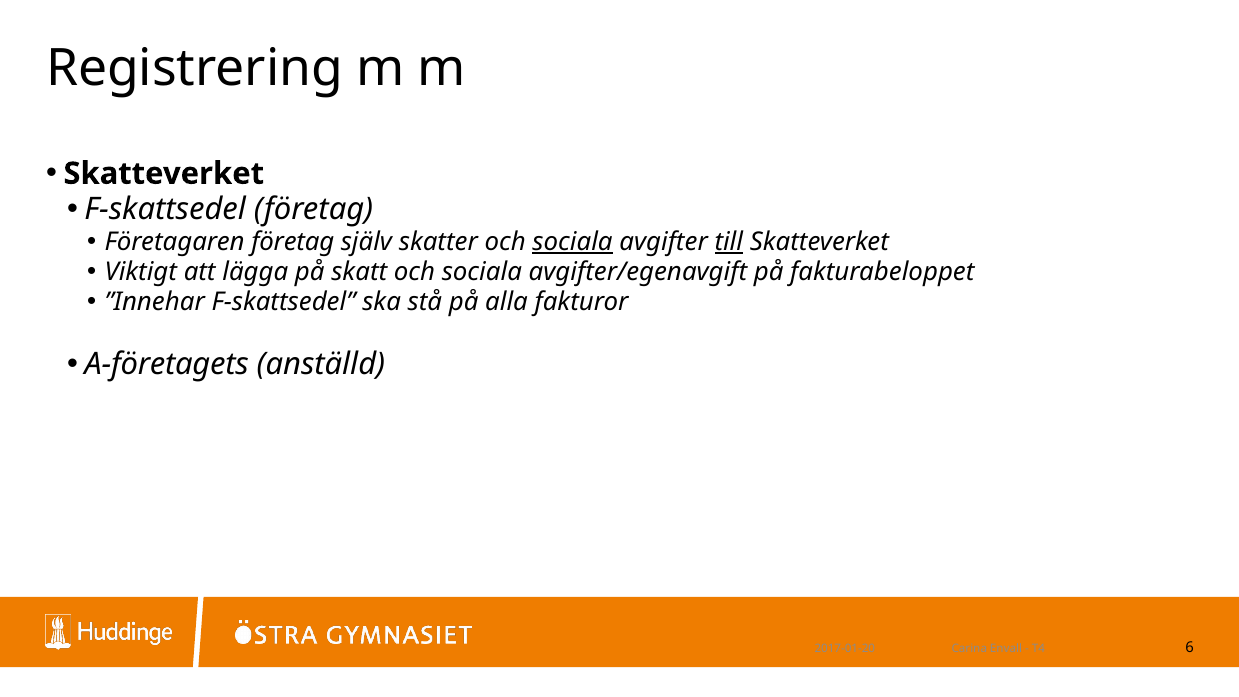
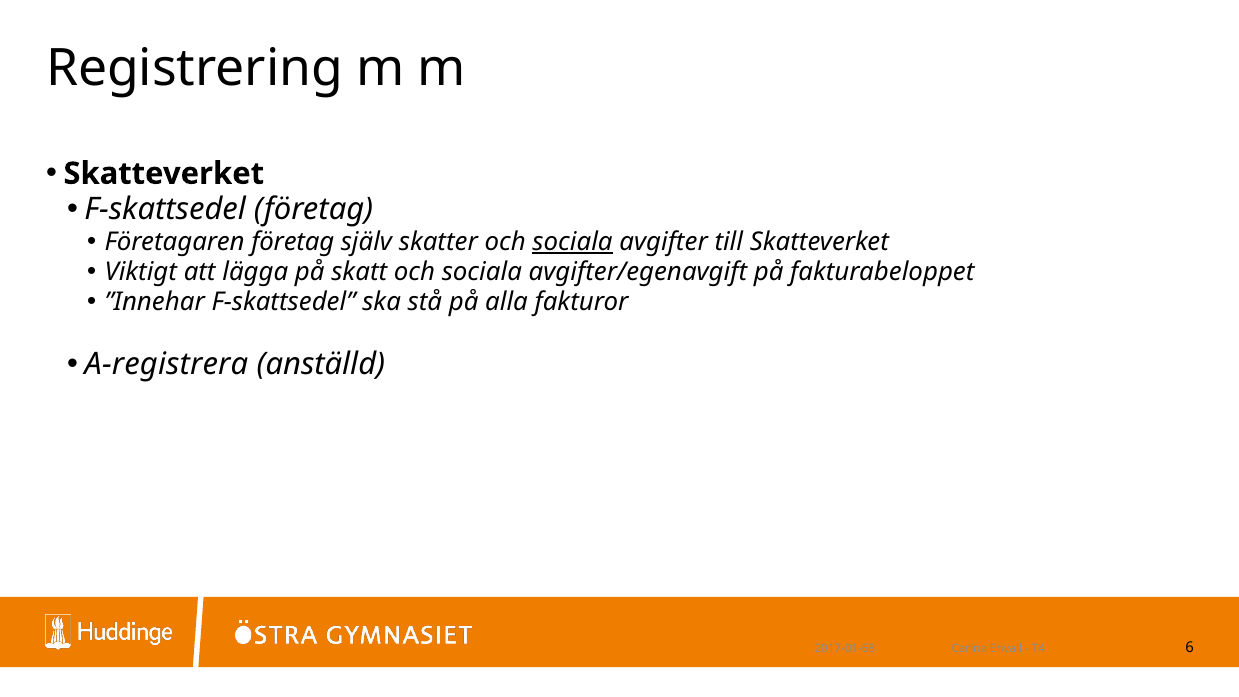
till underline: present -> none
A-företagets: A-företagets -> A-registrera
2017-01-20: 2017-01-20 -> 2017-01-68
